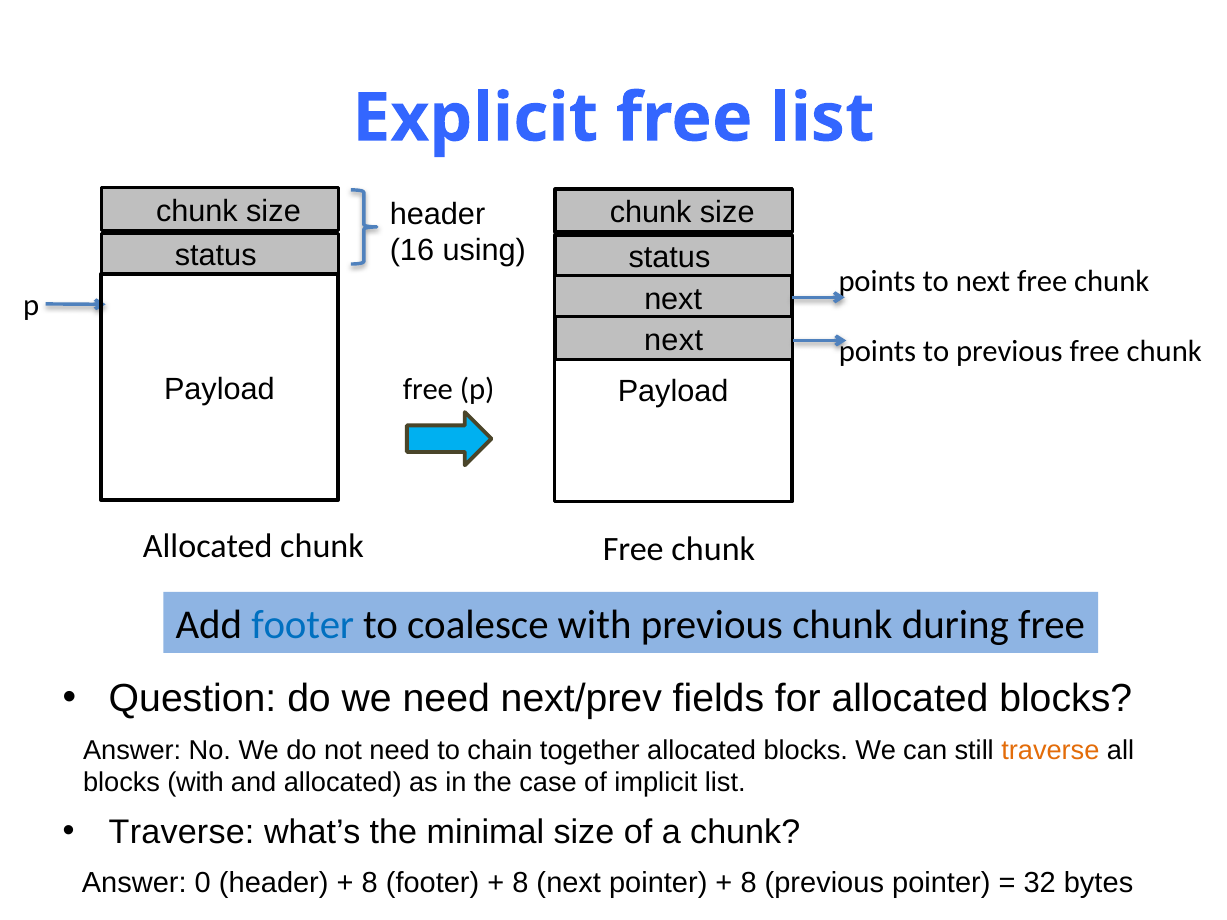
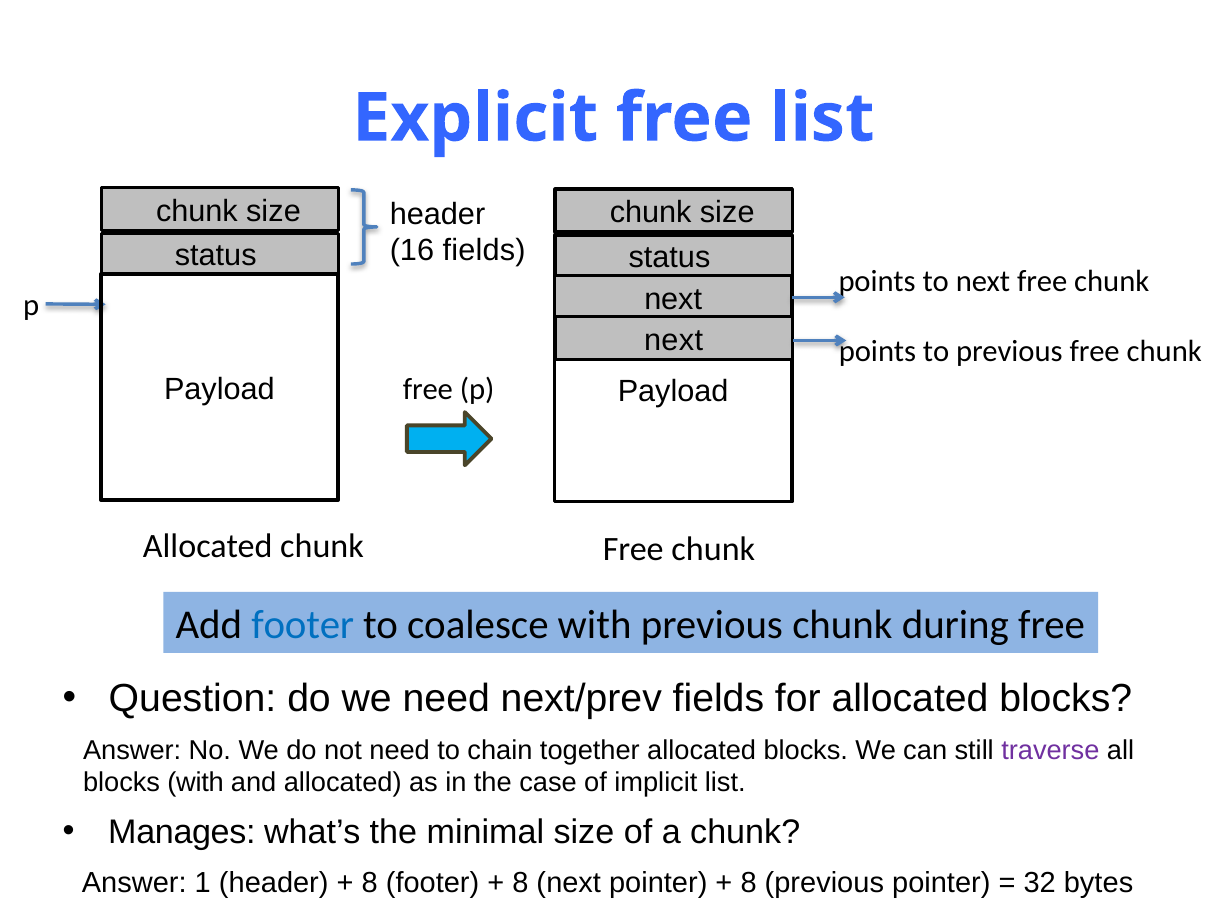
16 using: using -> fields
traverse at (1050, 750) colour: orange -> purple
Traverse at (182, 833): Traverse -> Manages
0: 0 -> 1
